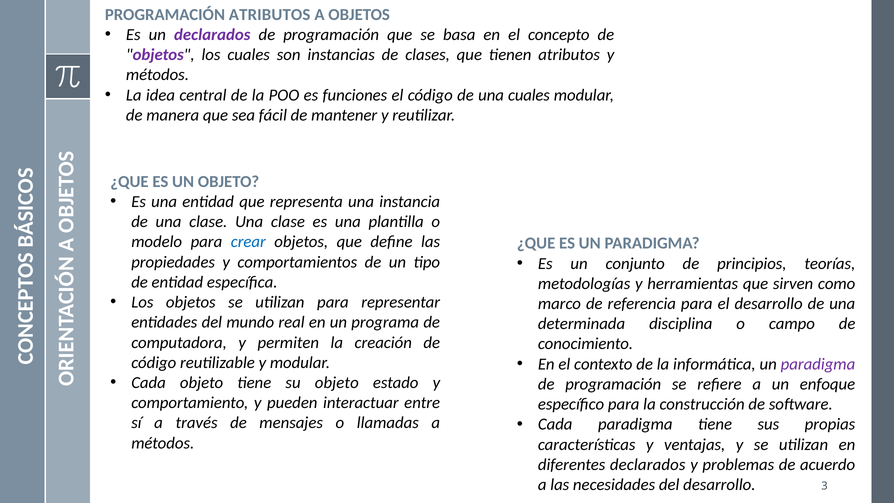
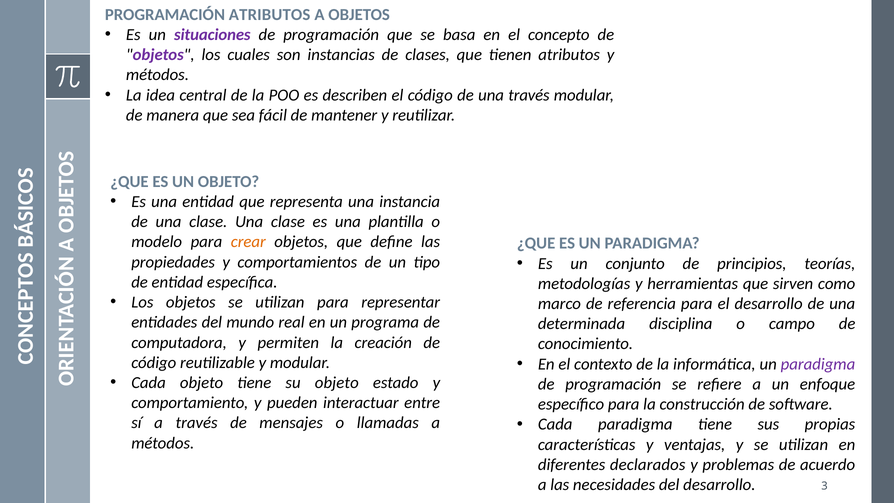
un declarados: declarados -> situaciones
funciones: funciones -> describen
una cuales: cuales -> través
crear colour: blue -> orange
